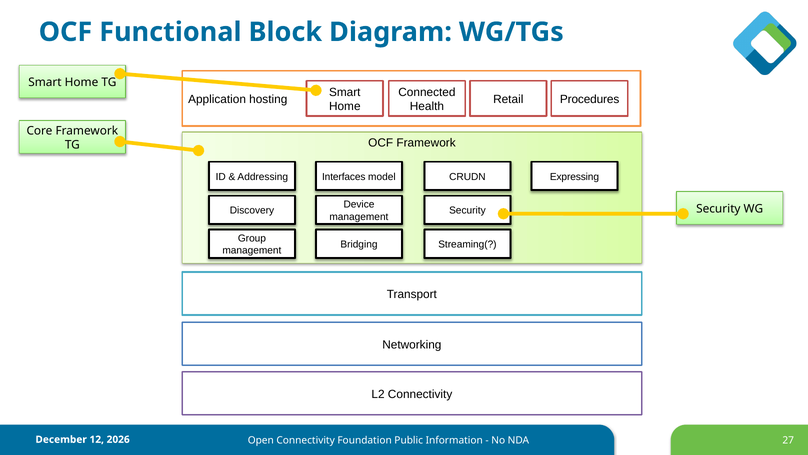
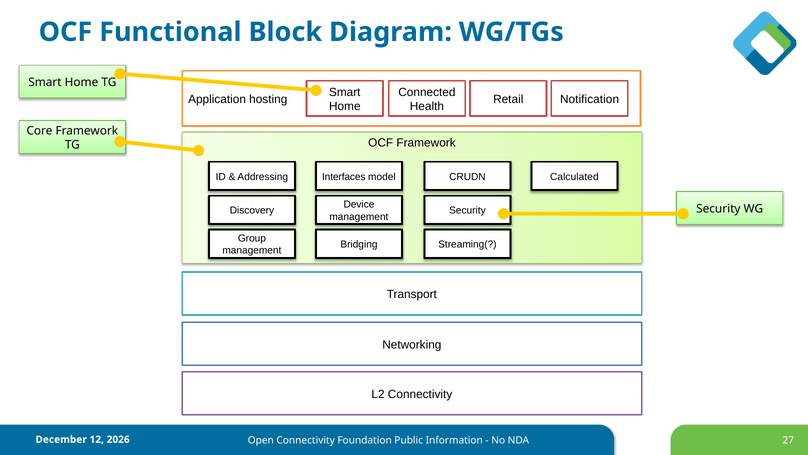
Procedures: Procedures -> Notification
Expressing: Expressing -> Calculated
